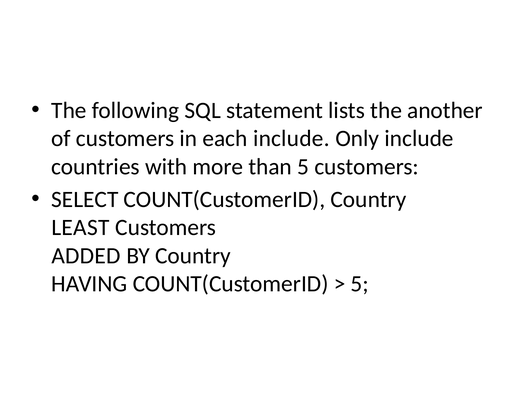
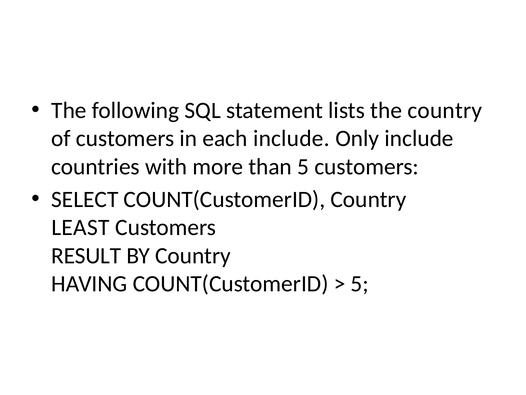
the another: another -> country
ADDED: ADDED -> RESULT
